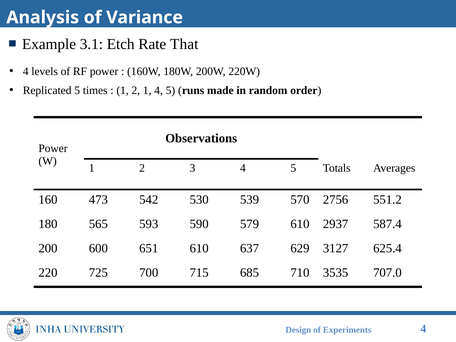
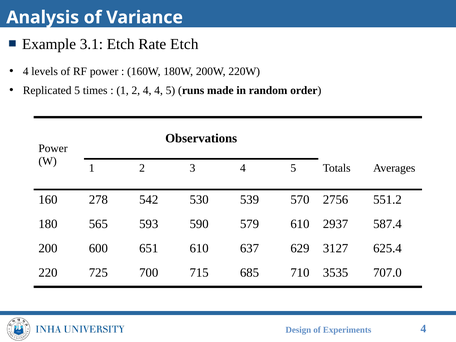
Rate That: That -> Etch
2 1: 1 -> 4
473: 473 -> 278
